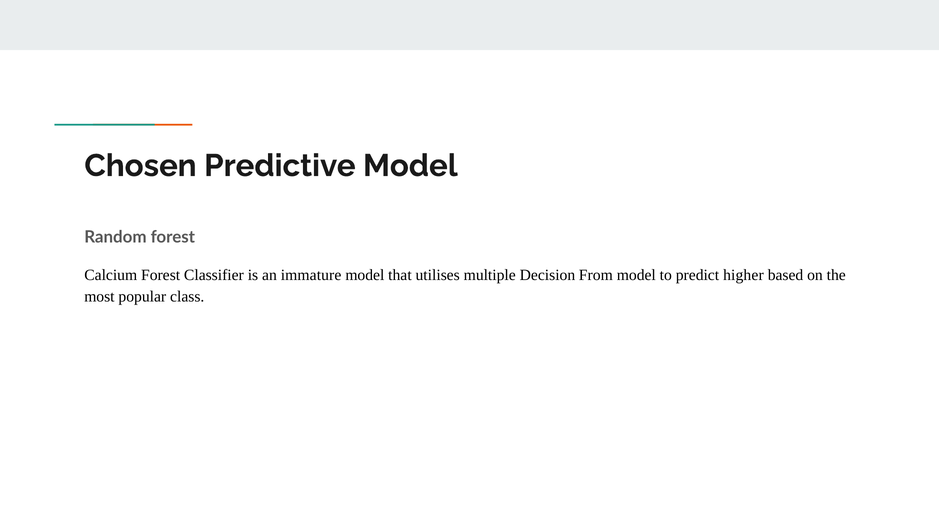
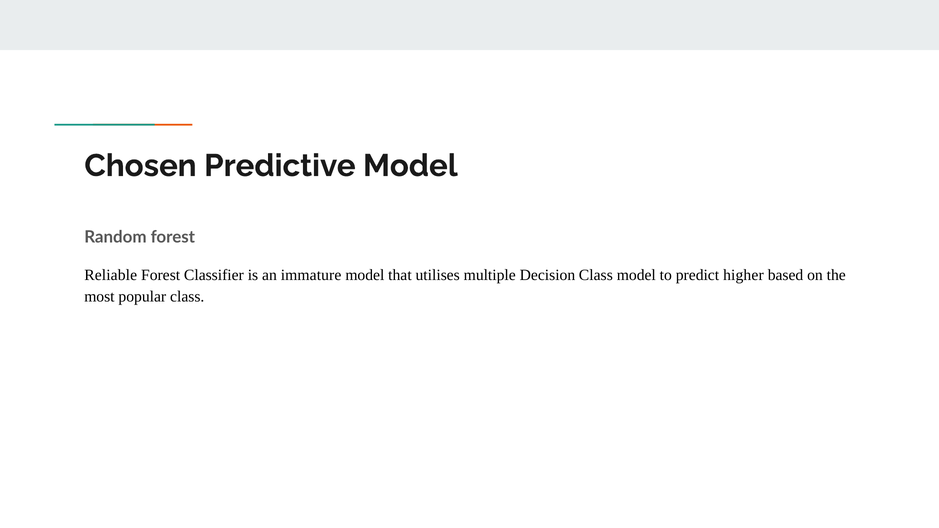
Calcium: Calcium -> Reliable
Decision From: From -> Class
